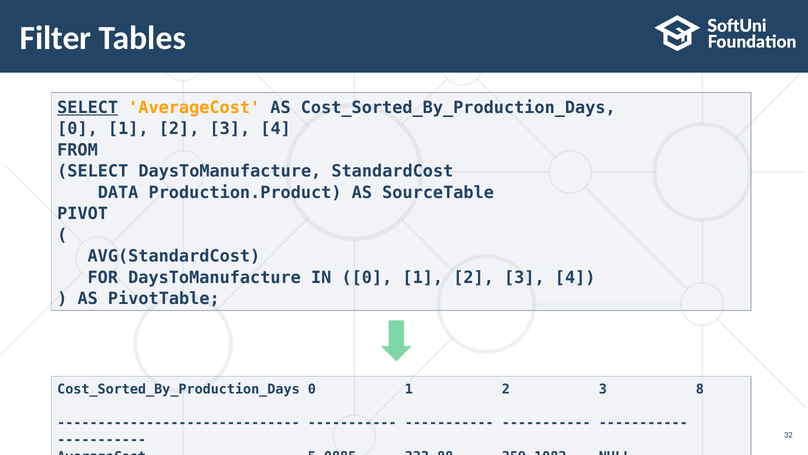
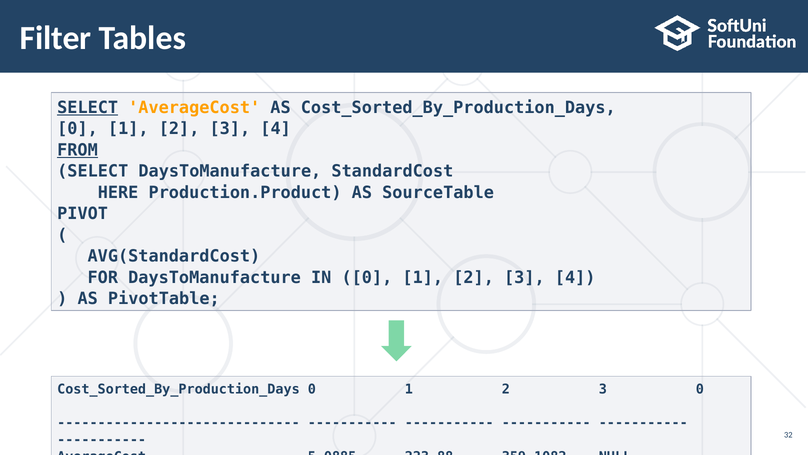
FROM underline: none -> present
DATA: DATA -> HERE
3 8: 8 -> 0
